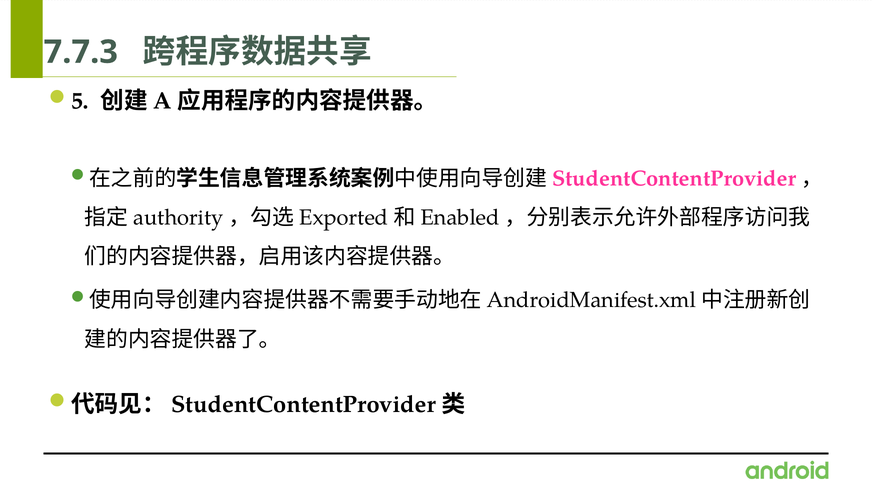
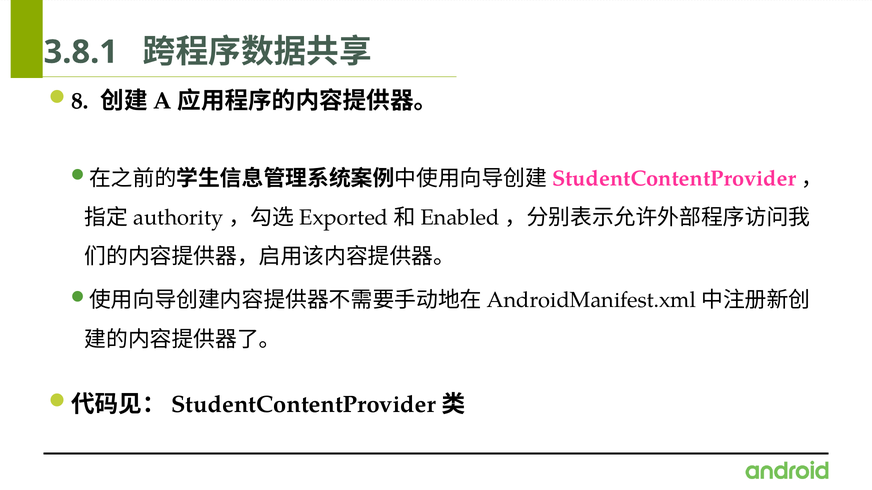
7.7.3: 7.7.3 -> 3.8.1
5: 5 -> 8
